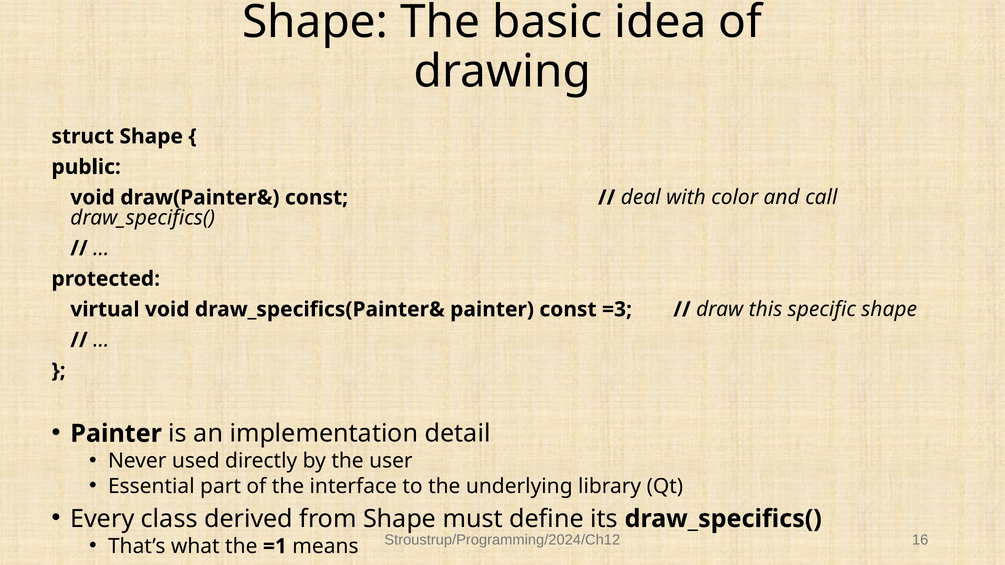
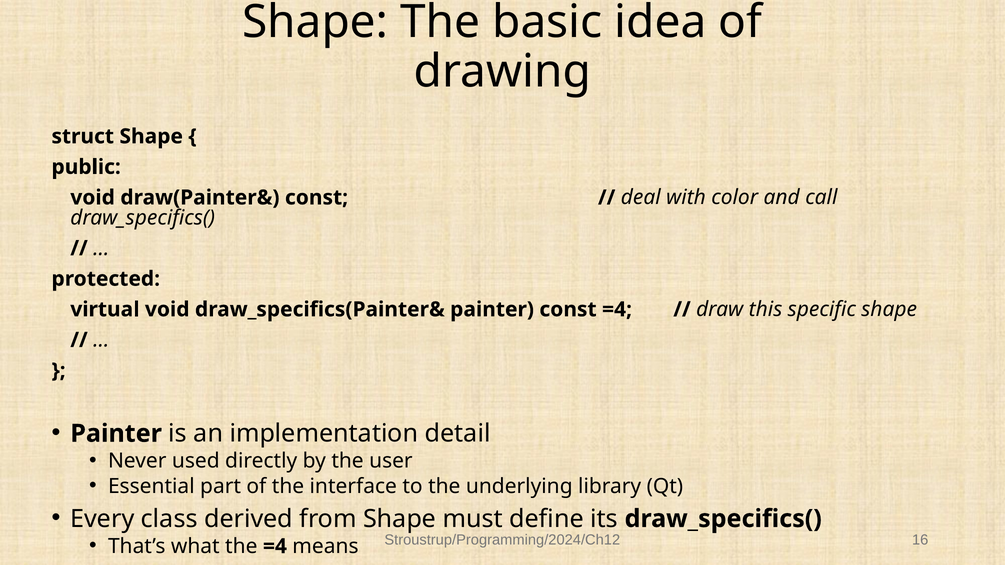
const =3: =3 -> =4
the =1: =1 -> =4
